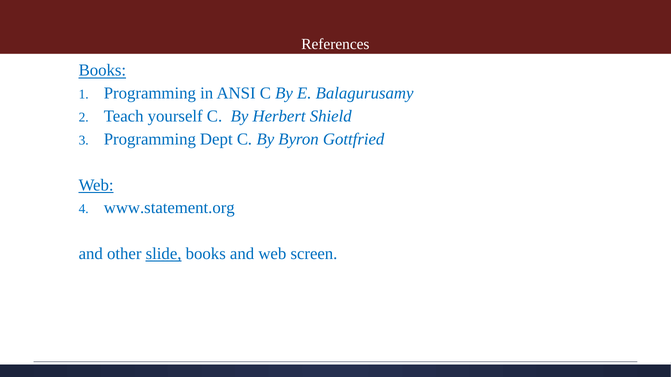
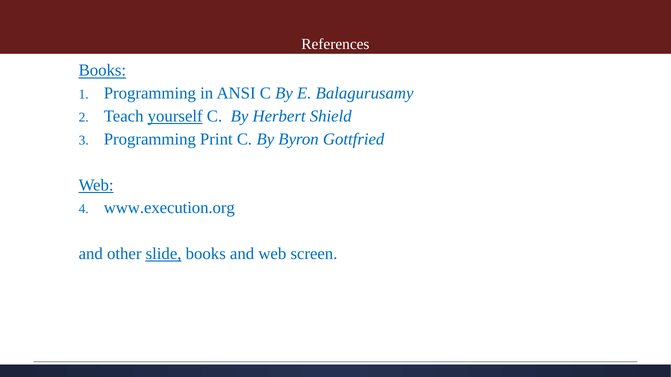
yourself underline: none -> present
Dept: Dept -> Print
www.statement.org: www.statement.org -> www.execution.org
